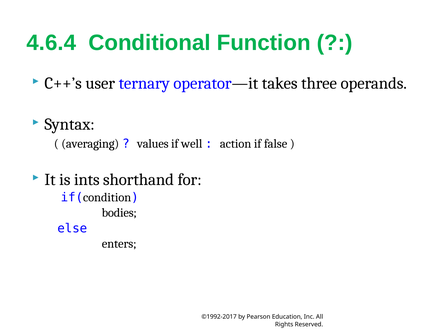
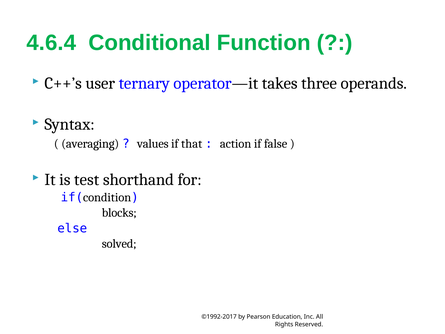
well: well -> that
ints: ints -> test
bodies: bodies -> blocks
enters: enters -> solved
